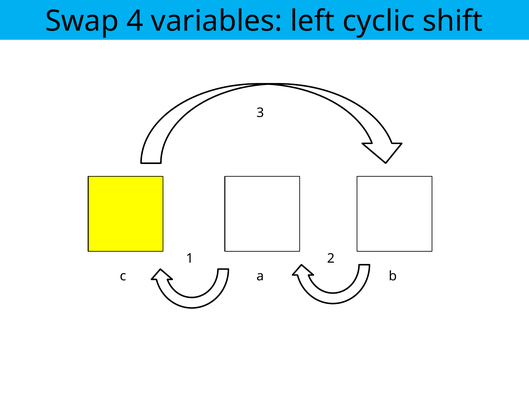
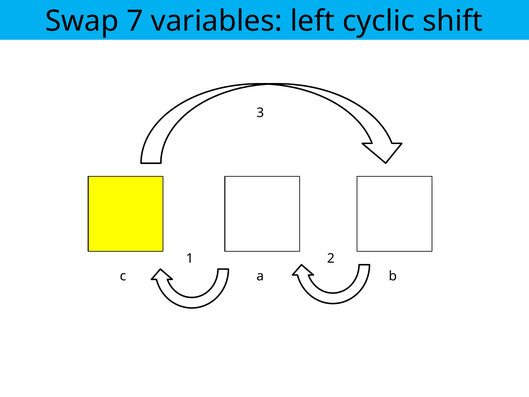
4: 4 -> 7
